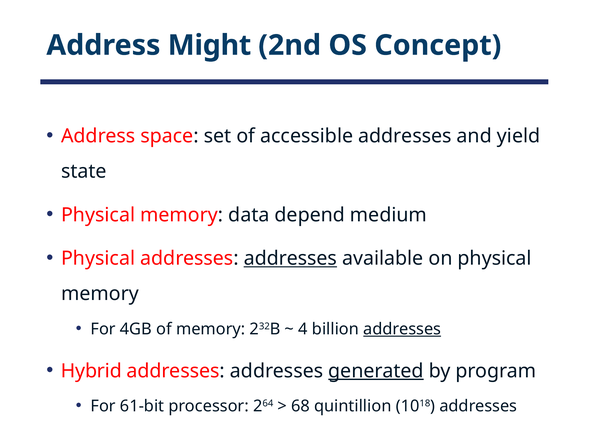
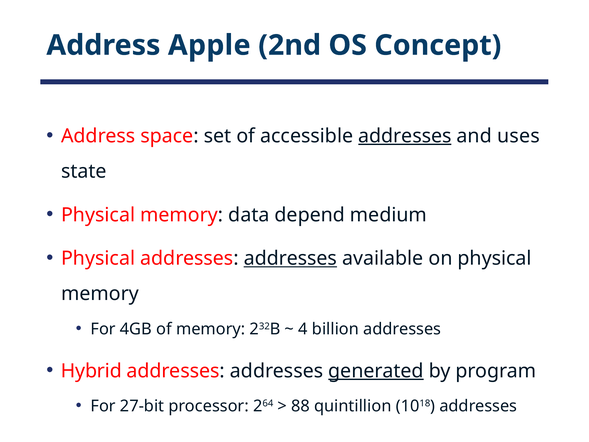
Might: Might -> Apple
addresses at (405, 136) underline: none -> present
yield: yield -> uses
addresses at (402, 329) underline: present -> none
61-bit: 61-bit -> 27-bit
68: 68 -> 88
